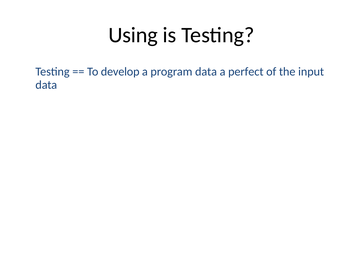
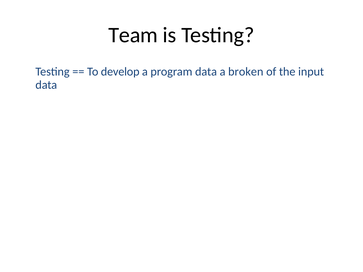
Using: Using -> Team
perfect: perfect -> broken
